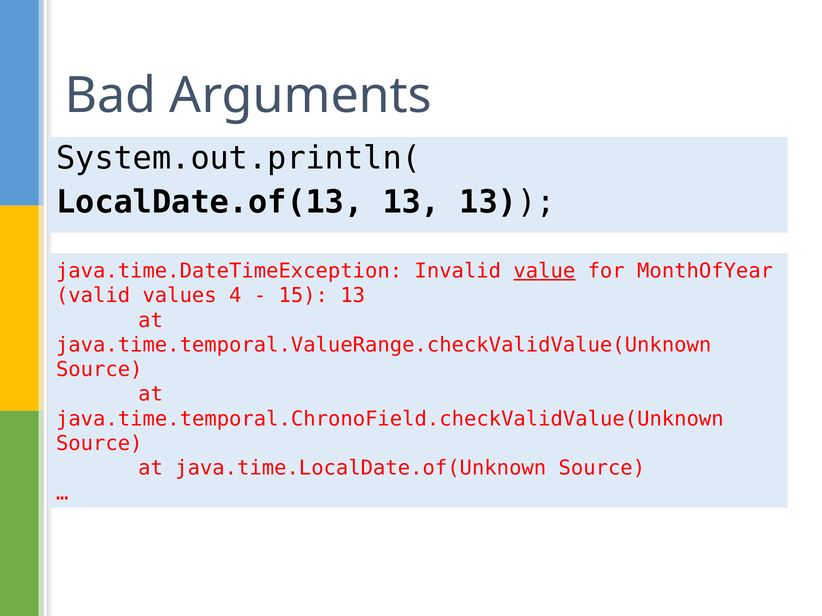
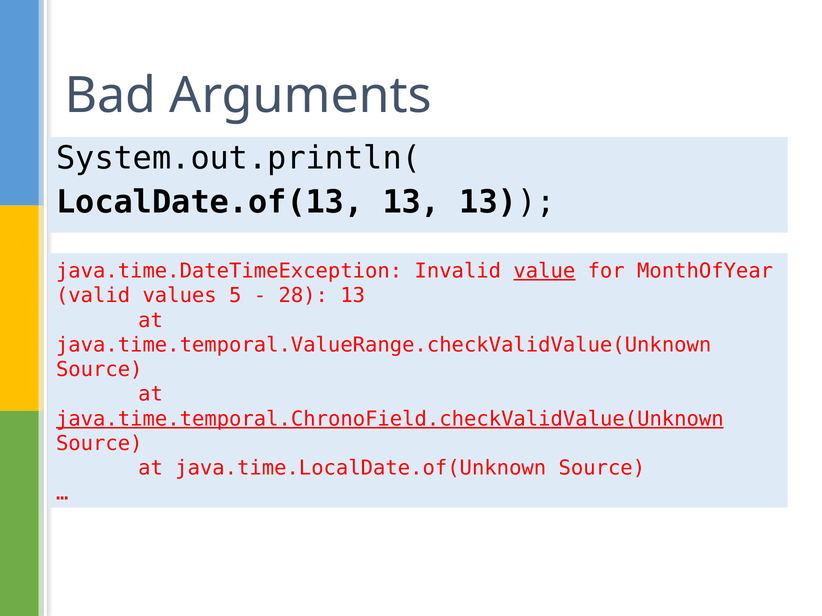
4: 4 -> 5
15: 15 -> 28
java.time.temporal.ChronoField.checkValidValue(Unknown underline: none -> present
